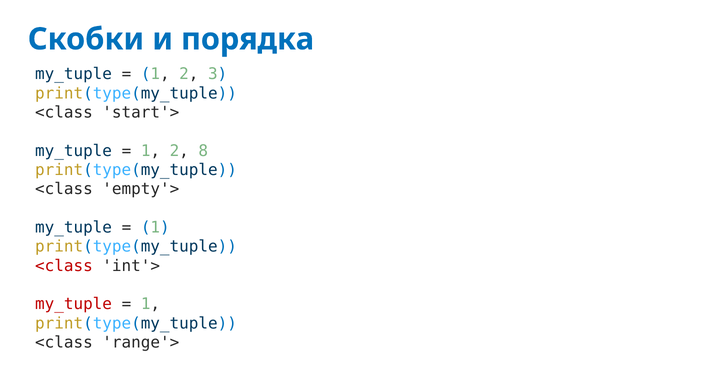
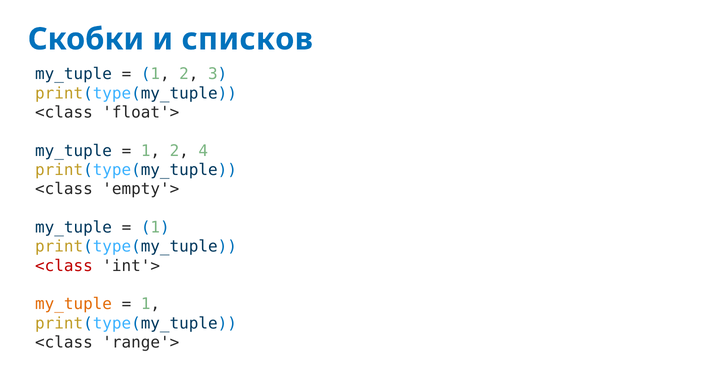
порядка: порядка -> списков
start'>: start'> -> float'>
8: 8 -> 4
my_tuple at (74, 304) colour: red -> orange
